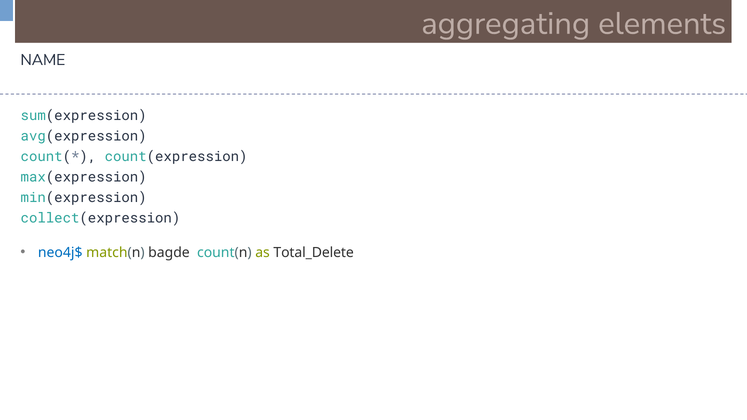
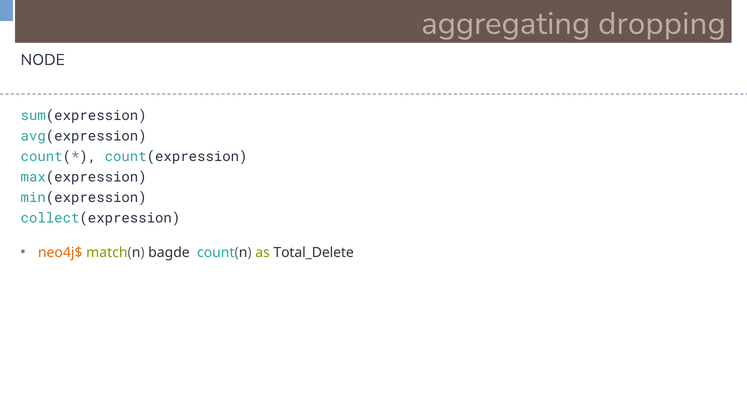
elements: elements -> dropping
NAME: NAME -> NODE
neo4j$ colour: blue -> orange
